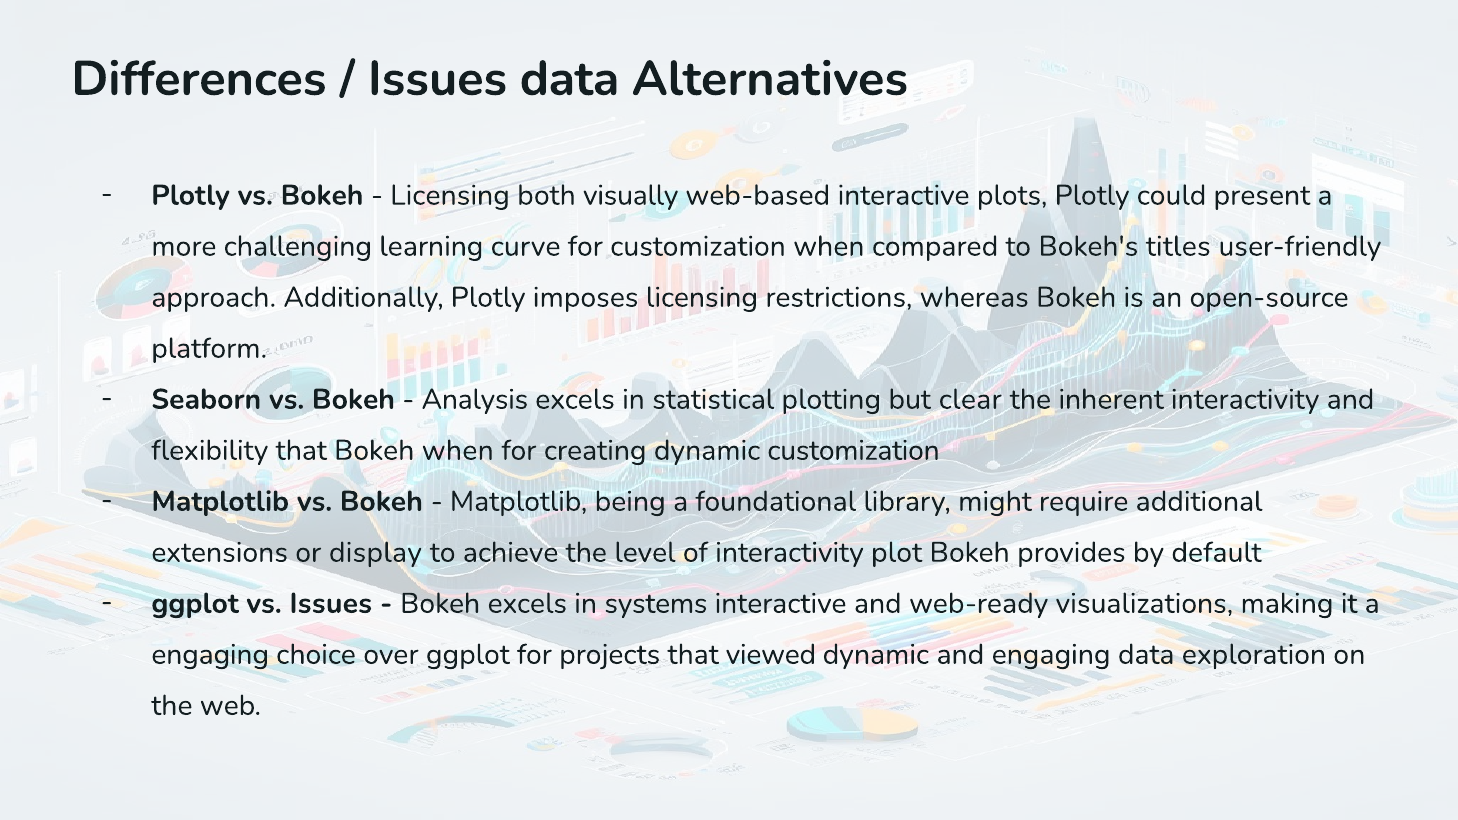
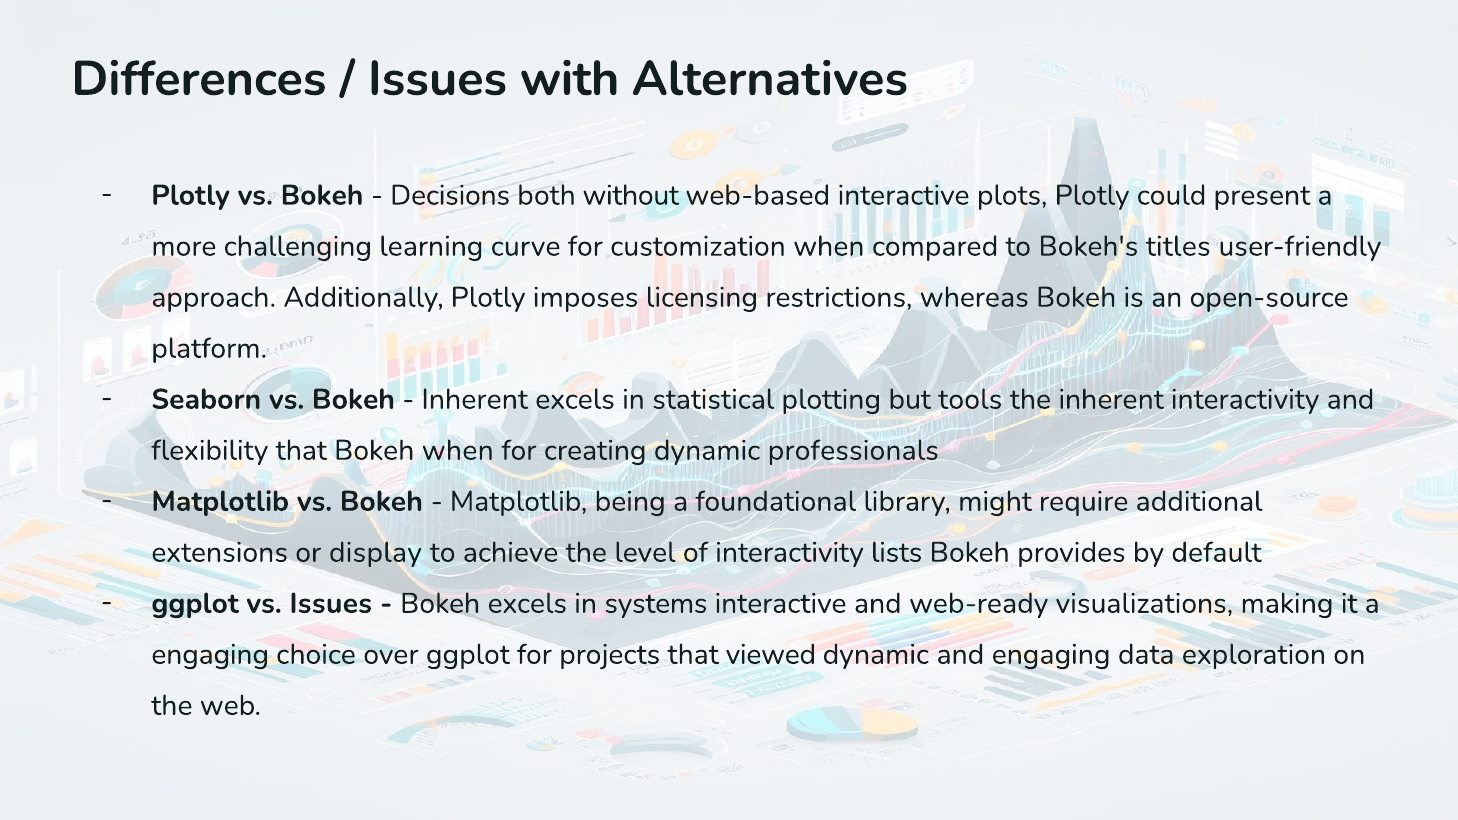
Issues data: data -> with
Licensing at (450, 195): Licensing -> Decisions
visually: visually -> without
Analysis at (475, 399): Analysis -> Inherent
clear: clear -> tools
dynamic customization: customization -> professionals
plot: plot -> lists
